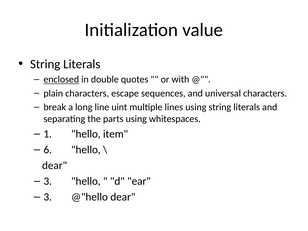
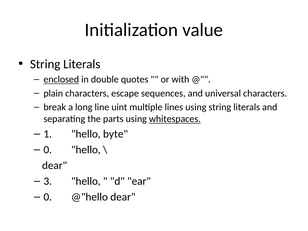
whitespaces underline: none -> present
item: item -> byte
6 at (48, 150): 6 -> 0
3 at (48, 197): 3 -> 0
